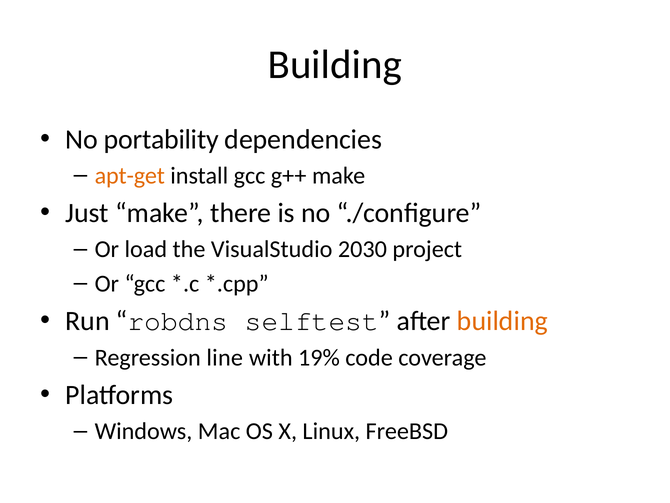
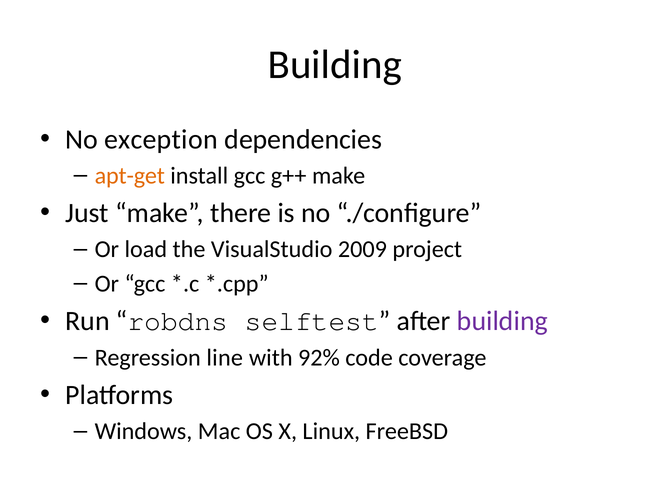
portability: portability -> exception
2030: 2030 -> 2009
building at (502, 321) colour: orange -> purple
19%: 19% -> 92%
